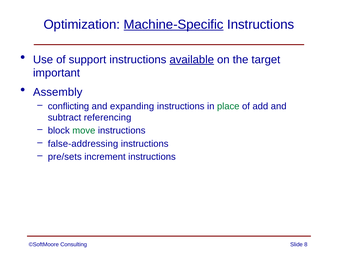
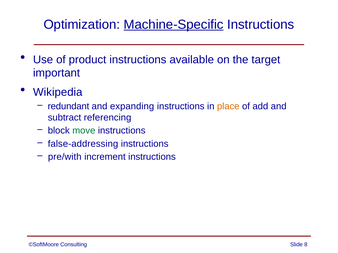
support: support -> product
available underline: present -> none
Assembly: Assembly -> Wikipedia
conflicting: conflicting -> redundant
place colour: green -> orange
pre/sets: pre/sets -> pre/with
